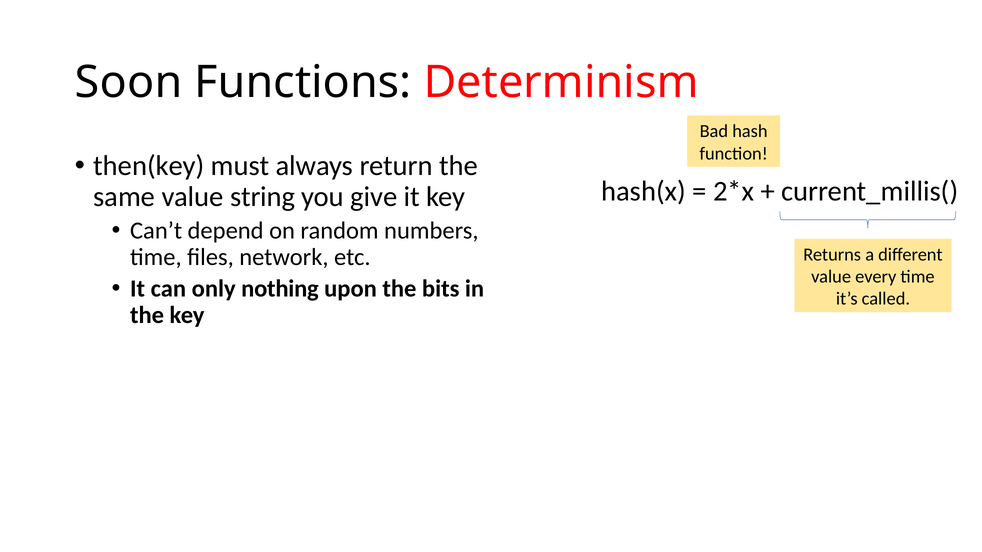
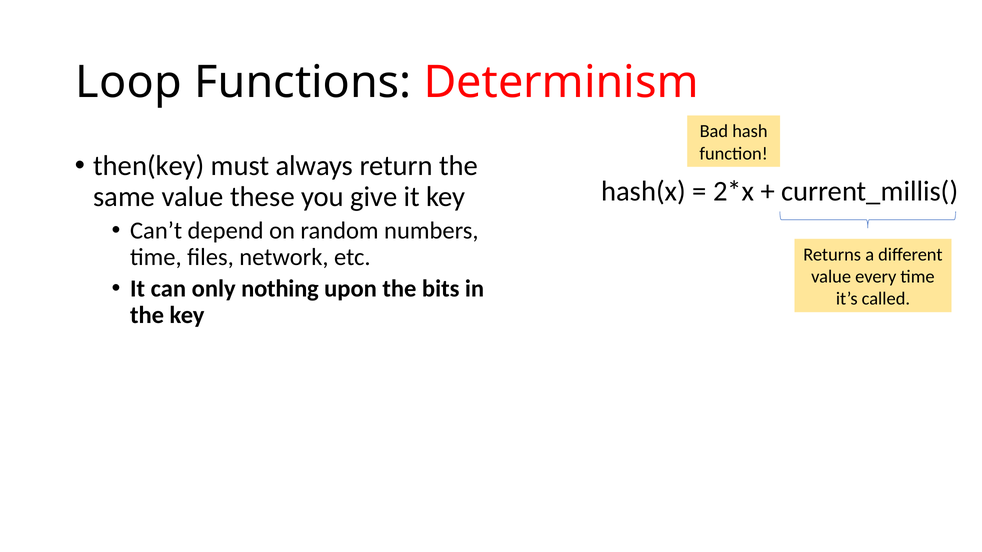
Soon: Soon -> Loop
string: string -> these
